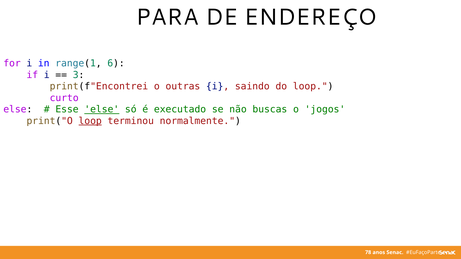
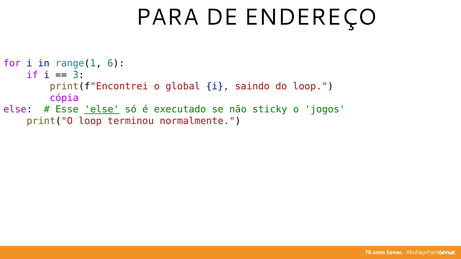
outras: outras -> global
curto: curto -> cópia
buscas: buscas -> sticky
loop at (90, 121) underline: present -> none
